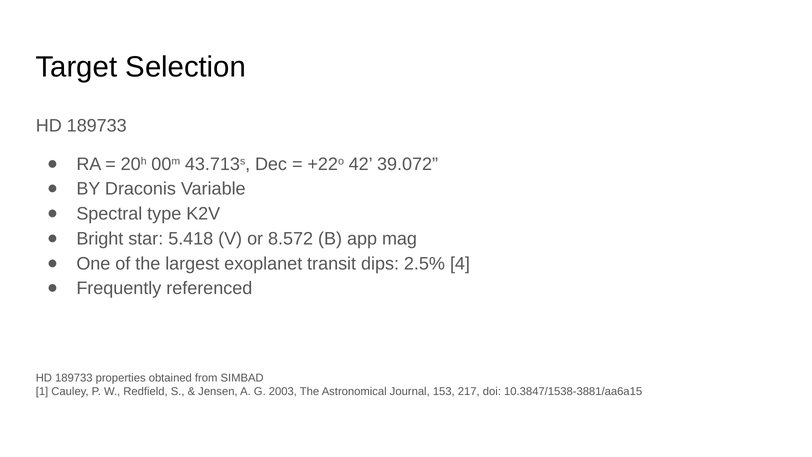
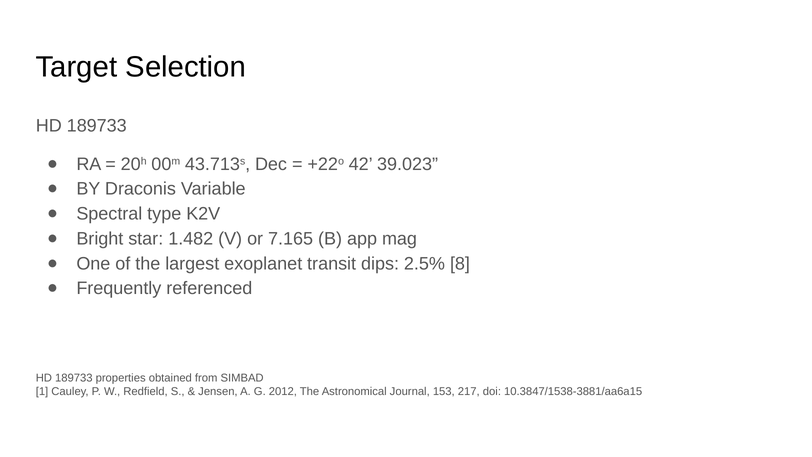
39.072: 39.072 -> 39.023
5.418: 5.418 -> 1.482
8.572: 8.572 -> 7.165
4: 4 -> 8
2003: 2003 -> 2012
